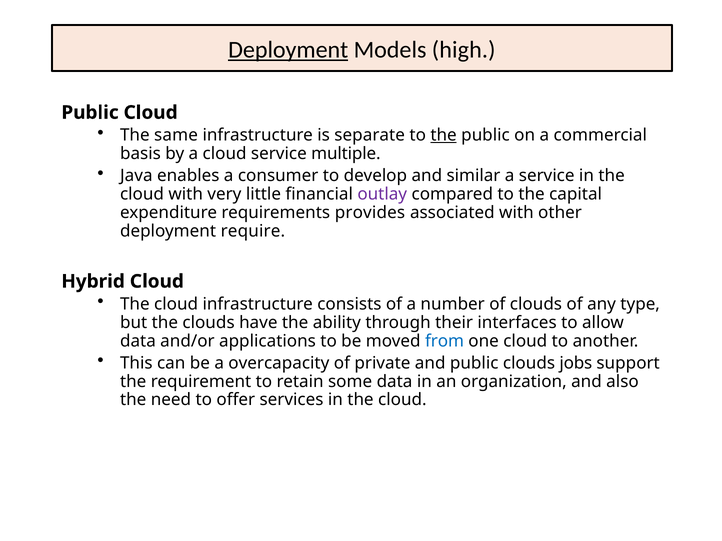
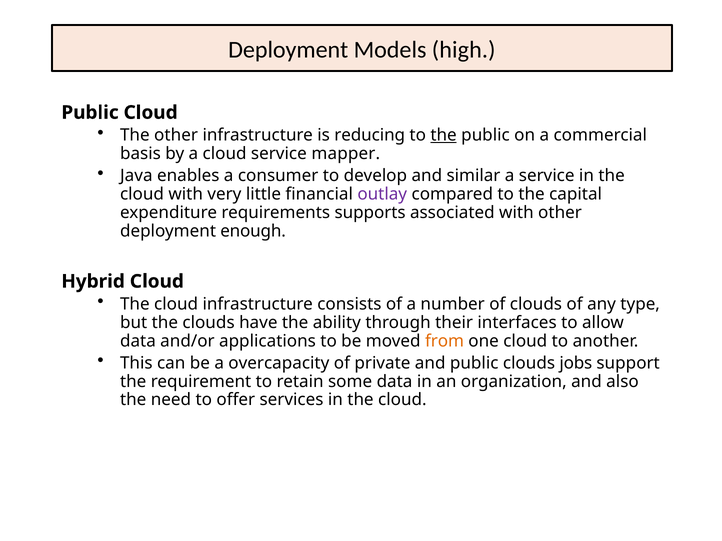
Deployment at (288, 50) underline: present -> none
The same: same -> other
separate: separate -> reducing
multiple: multiple -> mapper
provides: provides -> supports
require: require -> enough
from colour: blue -> orange
